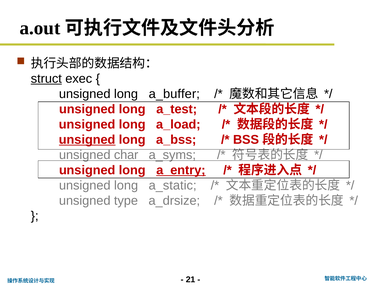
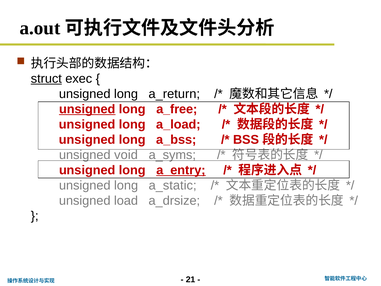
a_buffer: a_buffer -> a_return
unsigned at (87, 109) underline: none -> present
a_test: a_test -> a_free
unsigned at (87, 139) underline: present -> none
char: char -> void
type: type -> load
